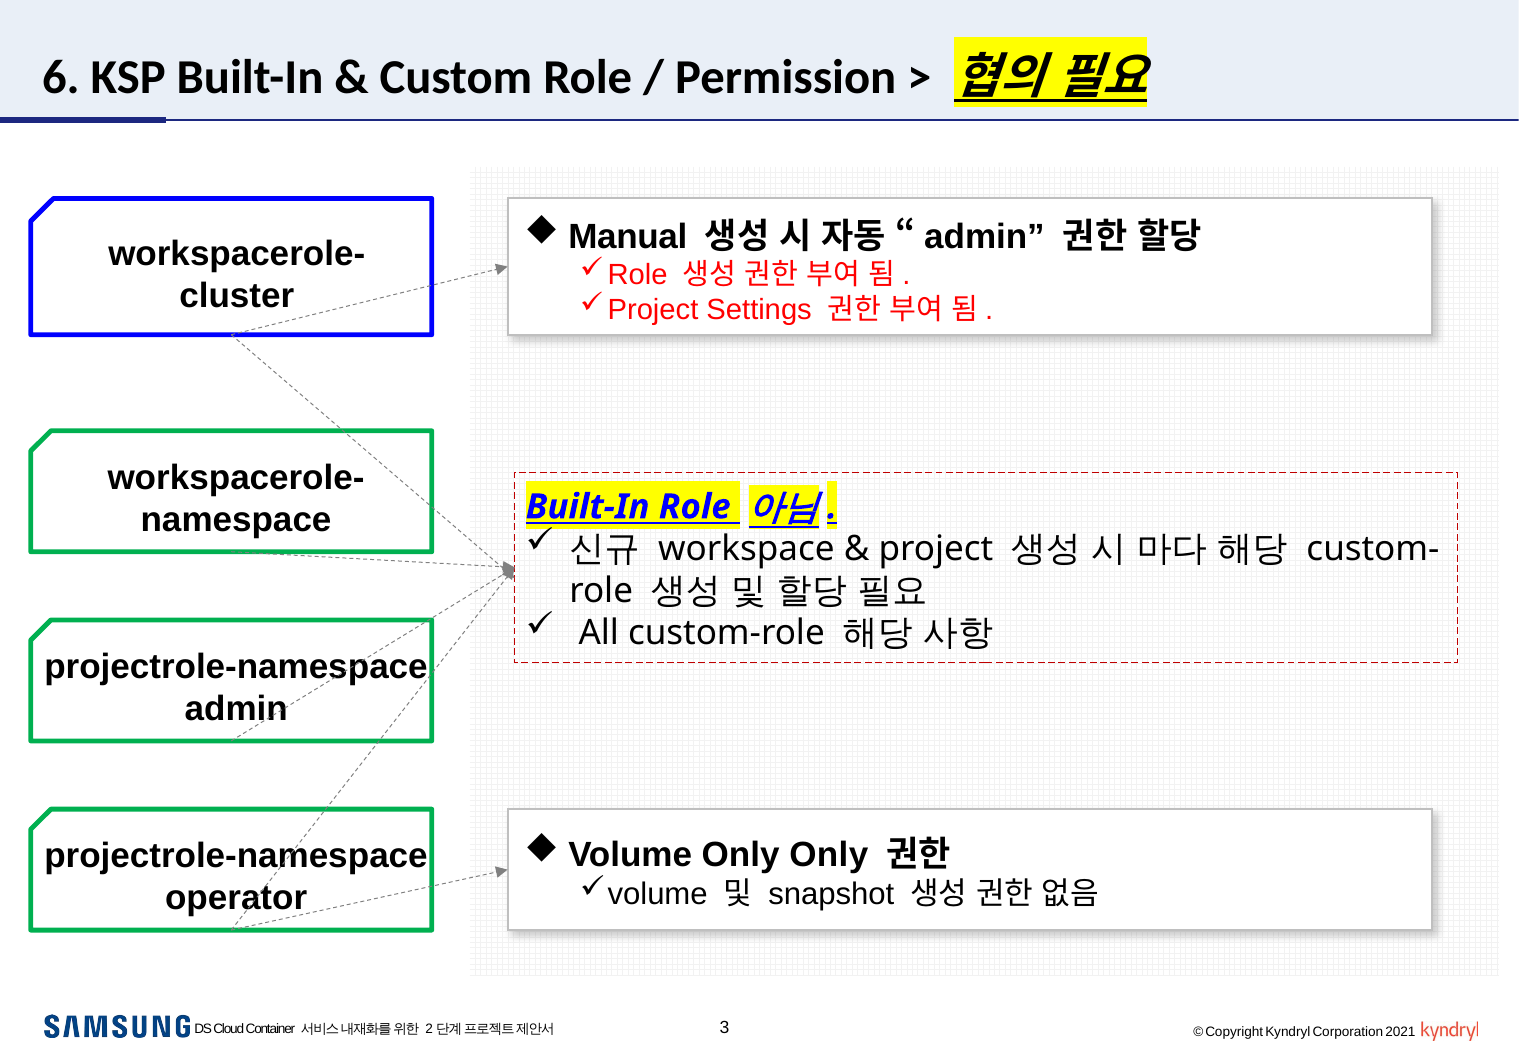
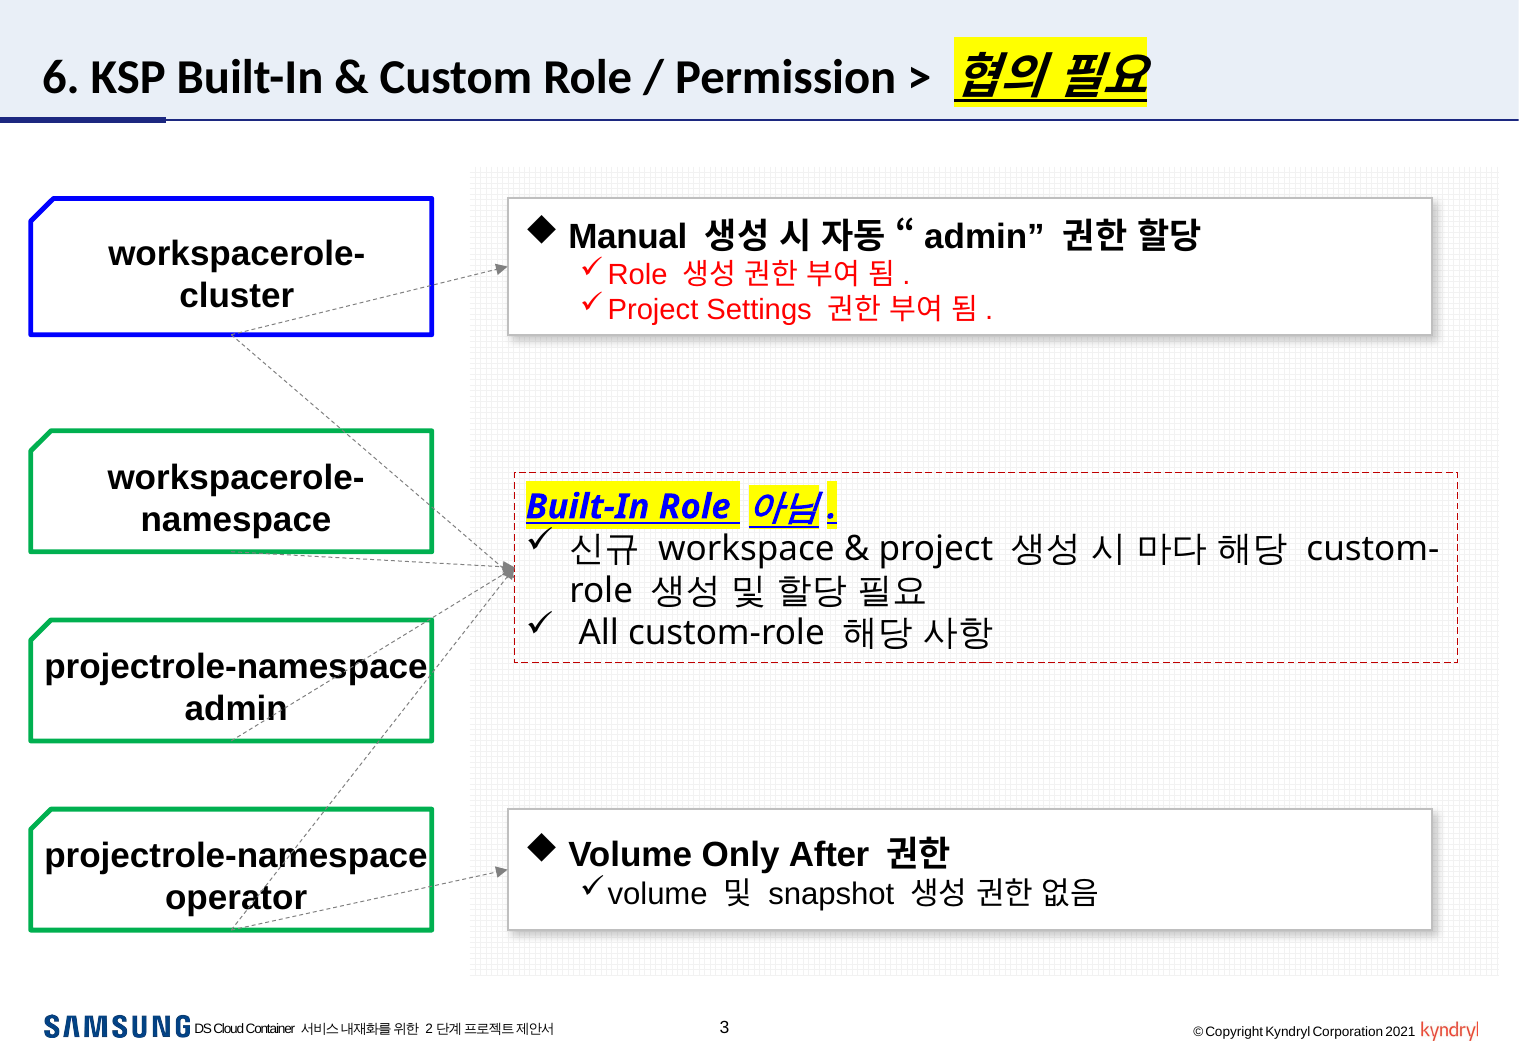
Only Only: Only -> After
